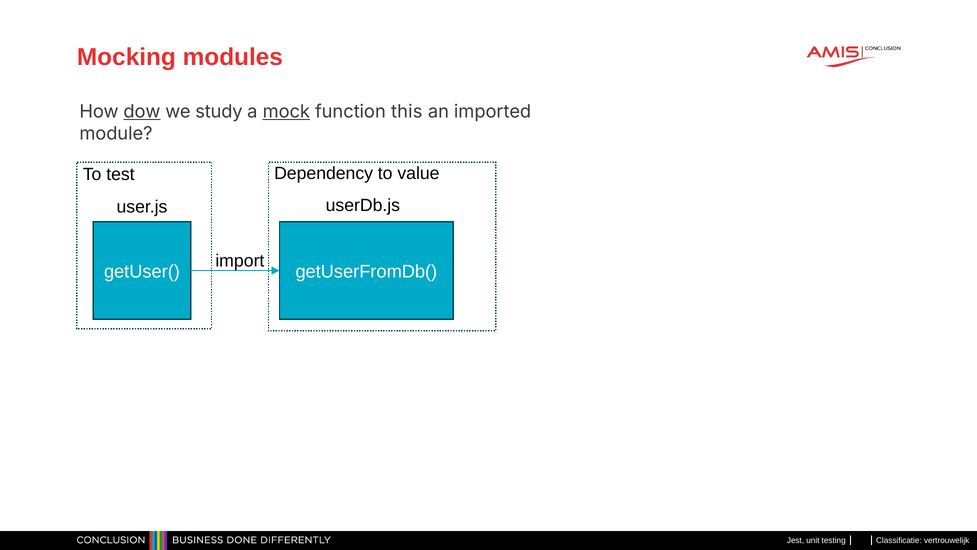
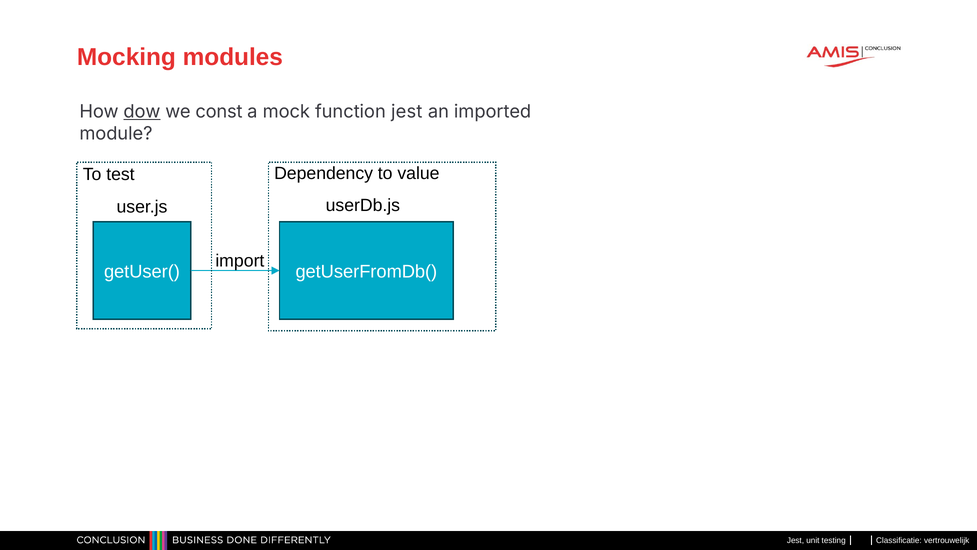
study: study -> const
mock underline: present -> none
function this: this -> jest
